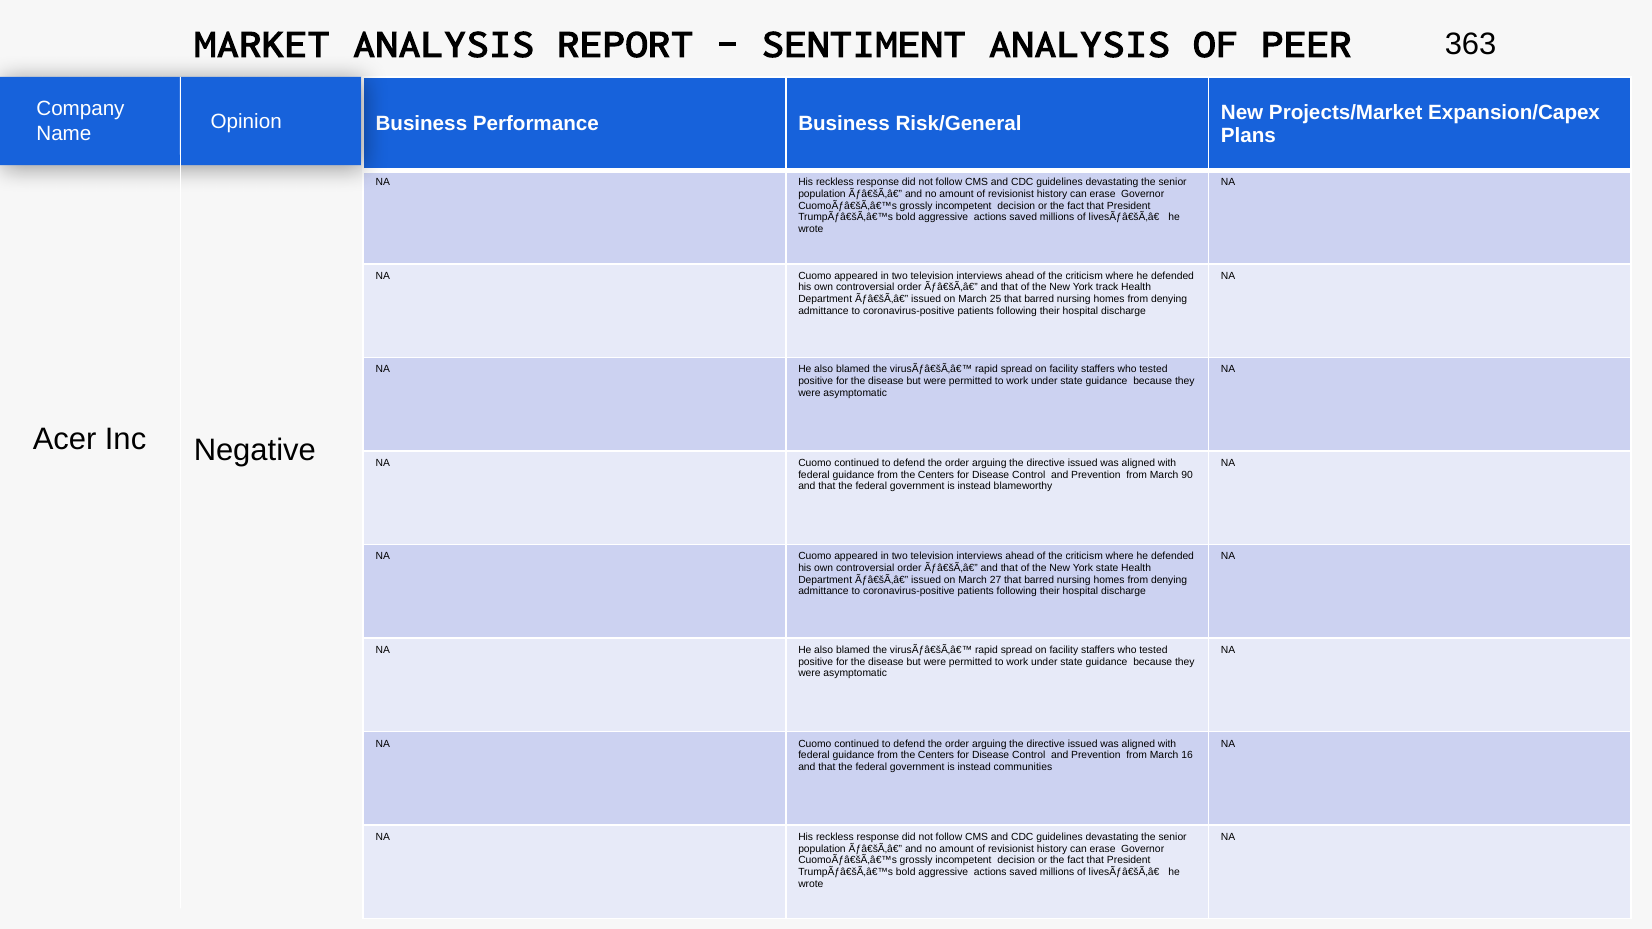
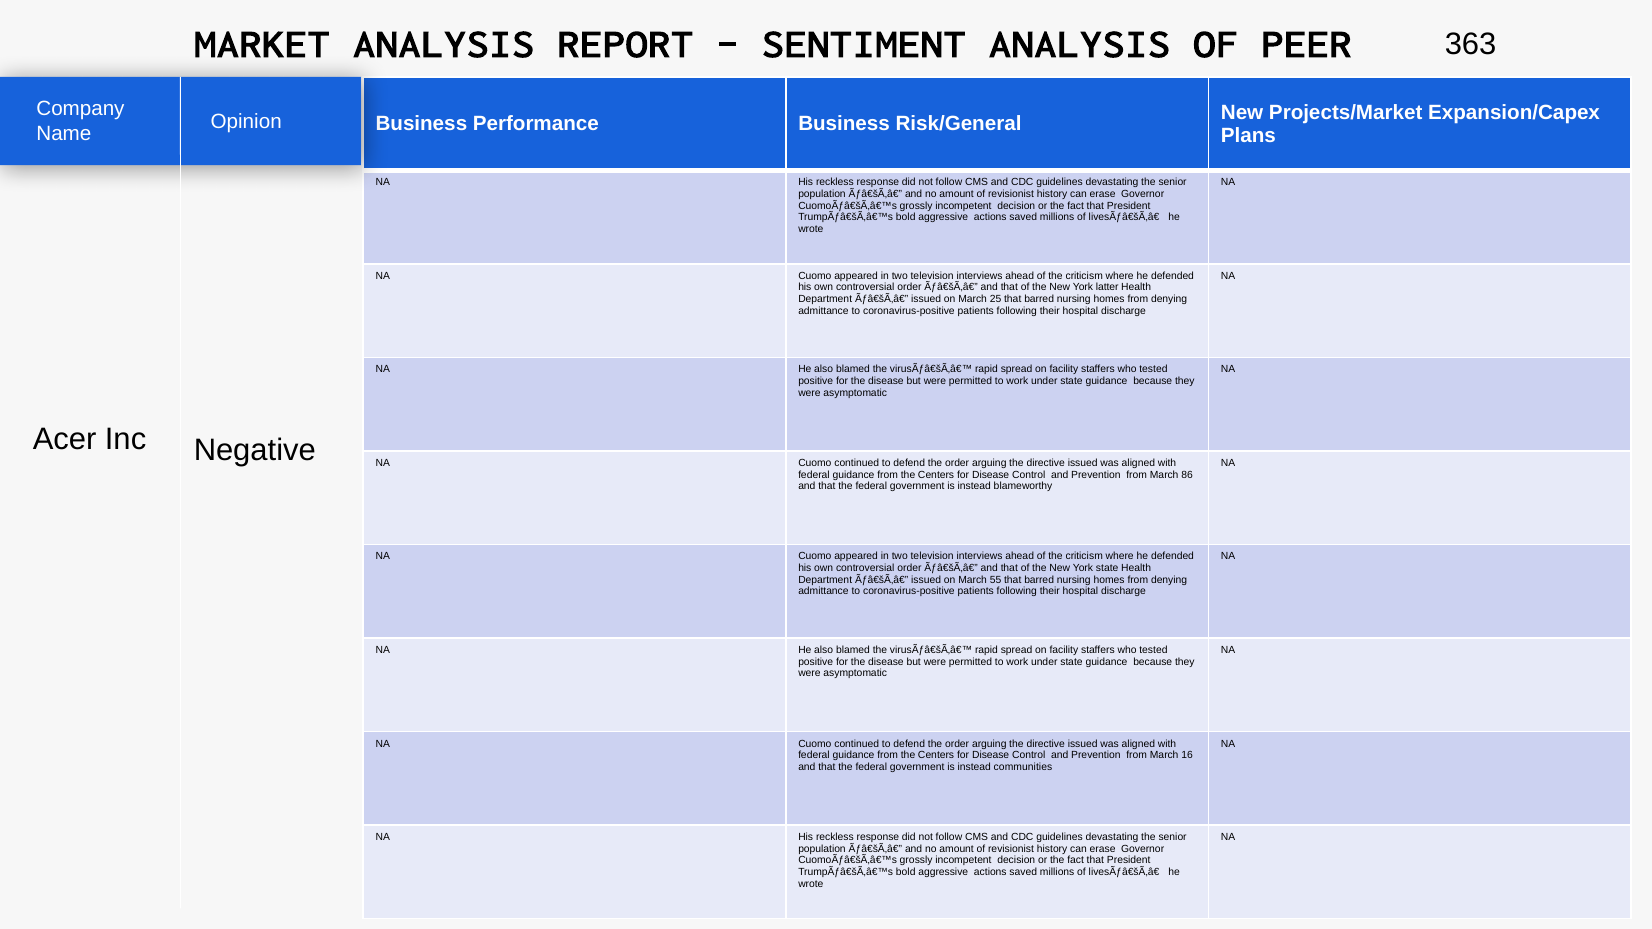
track: track -> latter
90: 90 -> 86
27: 27 -> 55
